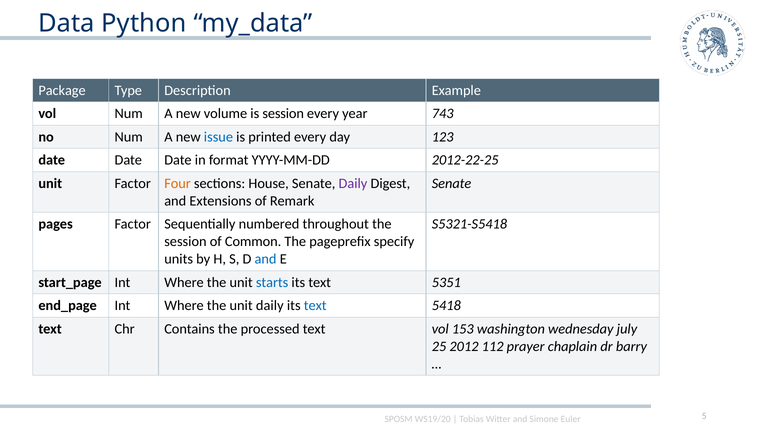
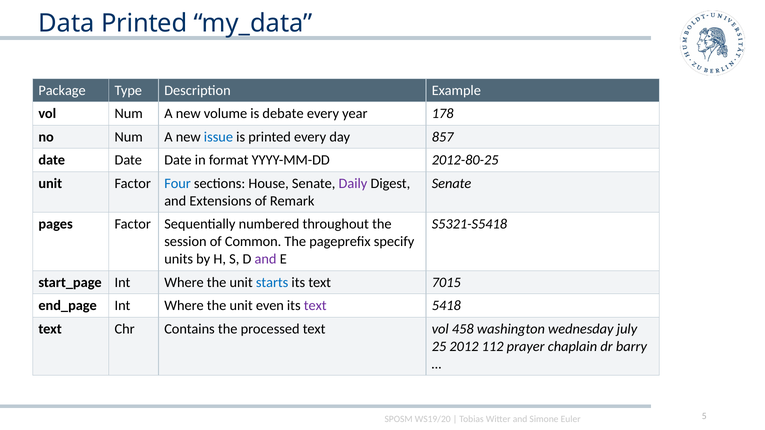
Data Python: Python -> Printed
is session: session -> debate
743: 743 -> 178
123: 123 -> 857
2012-22-25: 2012-22-25 -> 2012-80-25
Four colour: orange -> blue
and at (266, 259) colour: blue -> purple
5351: 5351 -> 7015
unit daily: daily -> even
text at (315, 306) colour: blue -> purple
153: 153 -> 458
